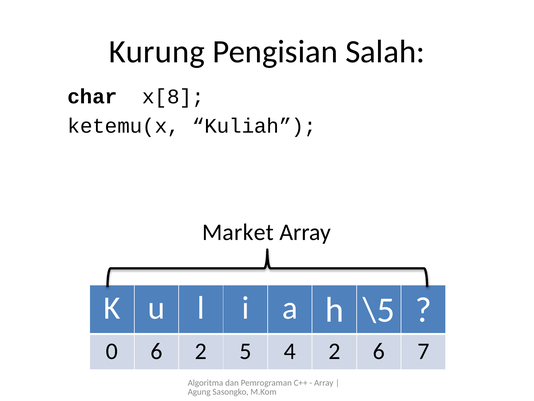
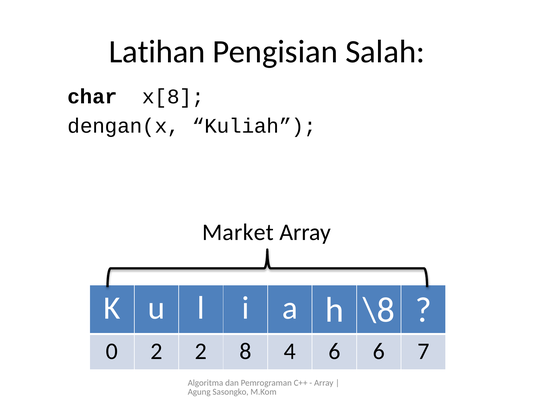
Kurung: Kurung -> Latihan
ketemu(x: ketemu(x -> dengan(x
\5: \5 -> \8
0 6: 6 -> 2
5: 5 -> 8
4 2: 2 -> 6
